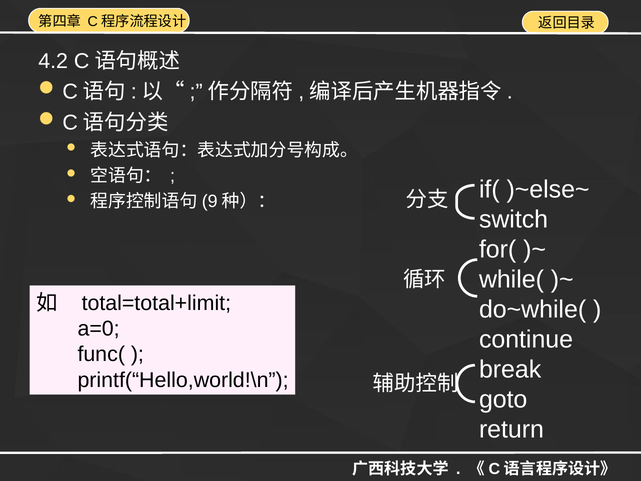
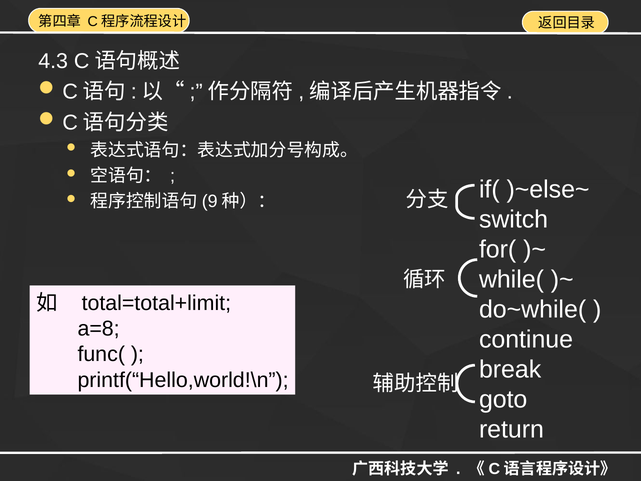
4.2: 4.2 -> 4.3
a=0: a=0 -> a=8
